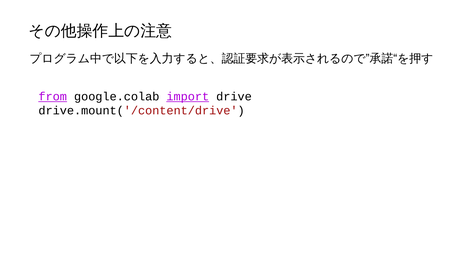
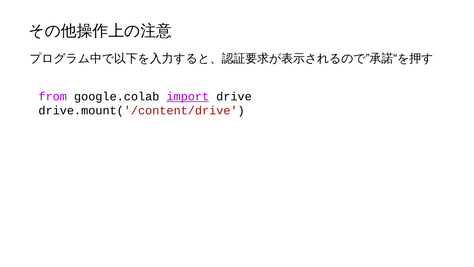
from underline: present -> none
